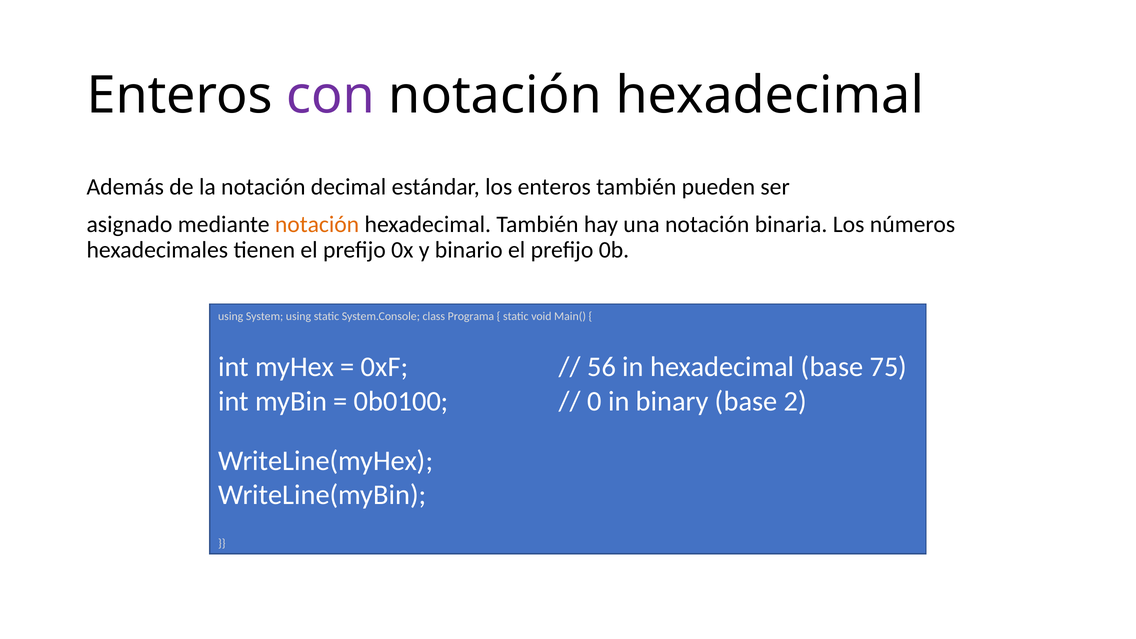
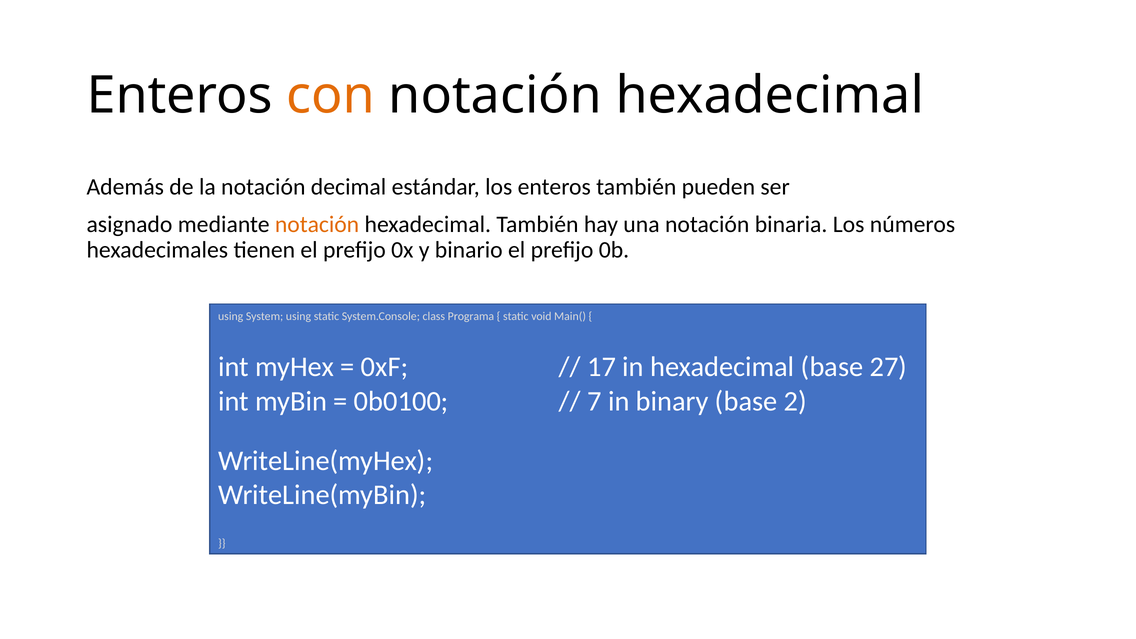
con colour: purple -> orange
56: 56 -> 17
75: 75 -> 27
0: 0 -> 7
